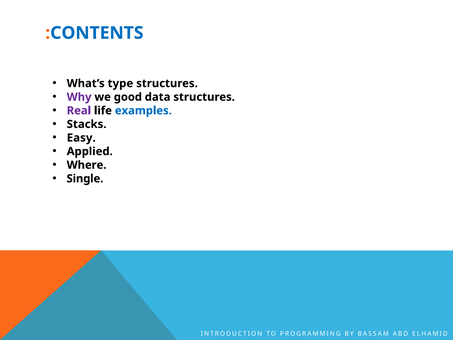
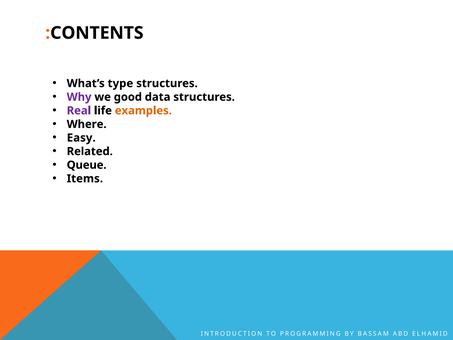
CONTENTS colour: blue -> black
examples colour: blue -> orange
Stacks: Stacks -> Where
Applied: Applied -> Related
Where: Where -> Queue
Single: Single -> Items
